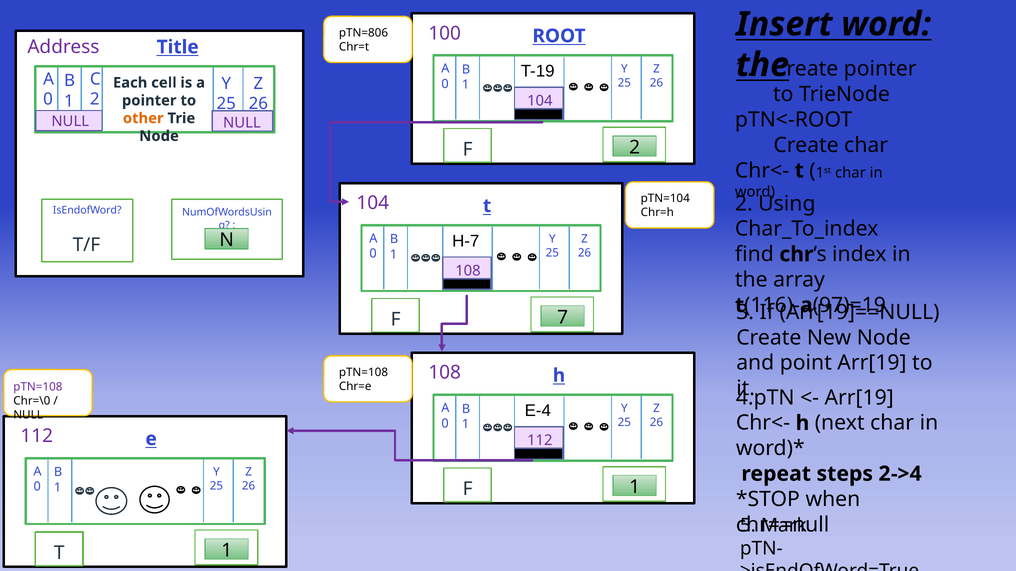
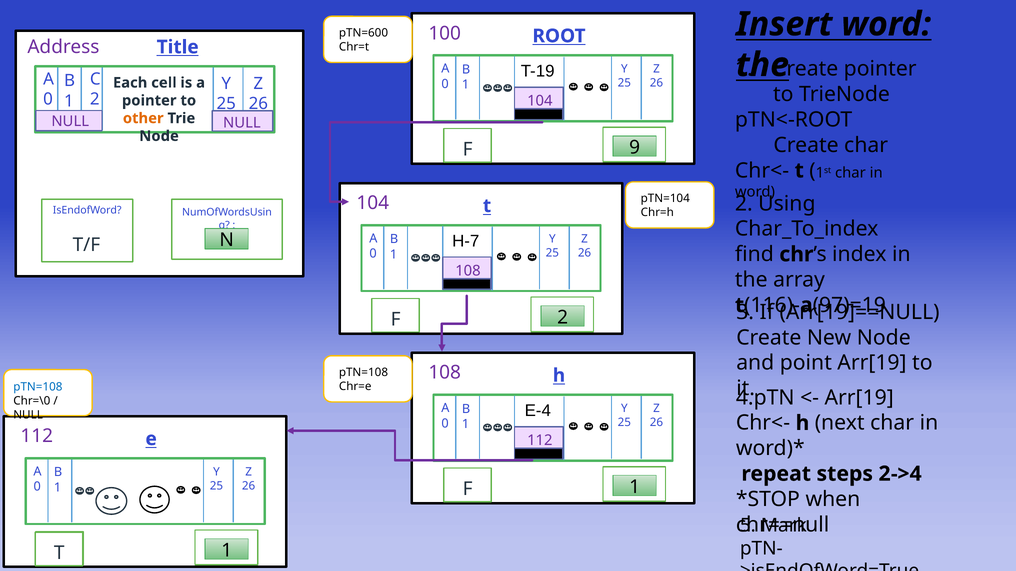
pTN=806: pTN=806 -> pTN=600
F 2: 2 -> 9
F 7: 7 -> 2
pTN=108 at (38, 387) colour: purple -> blue
